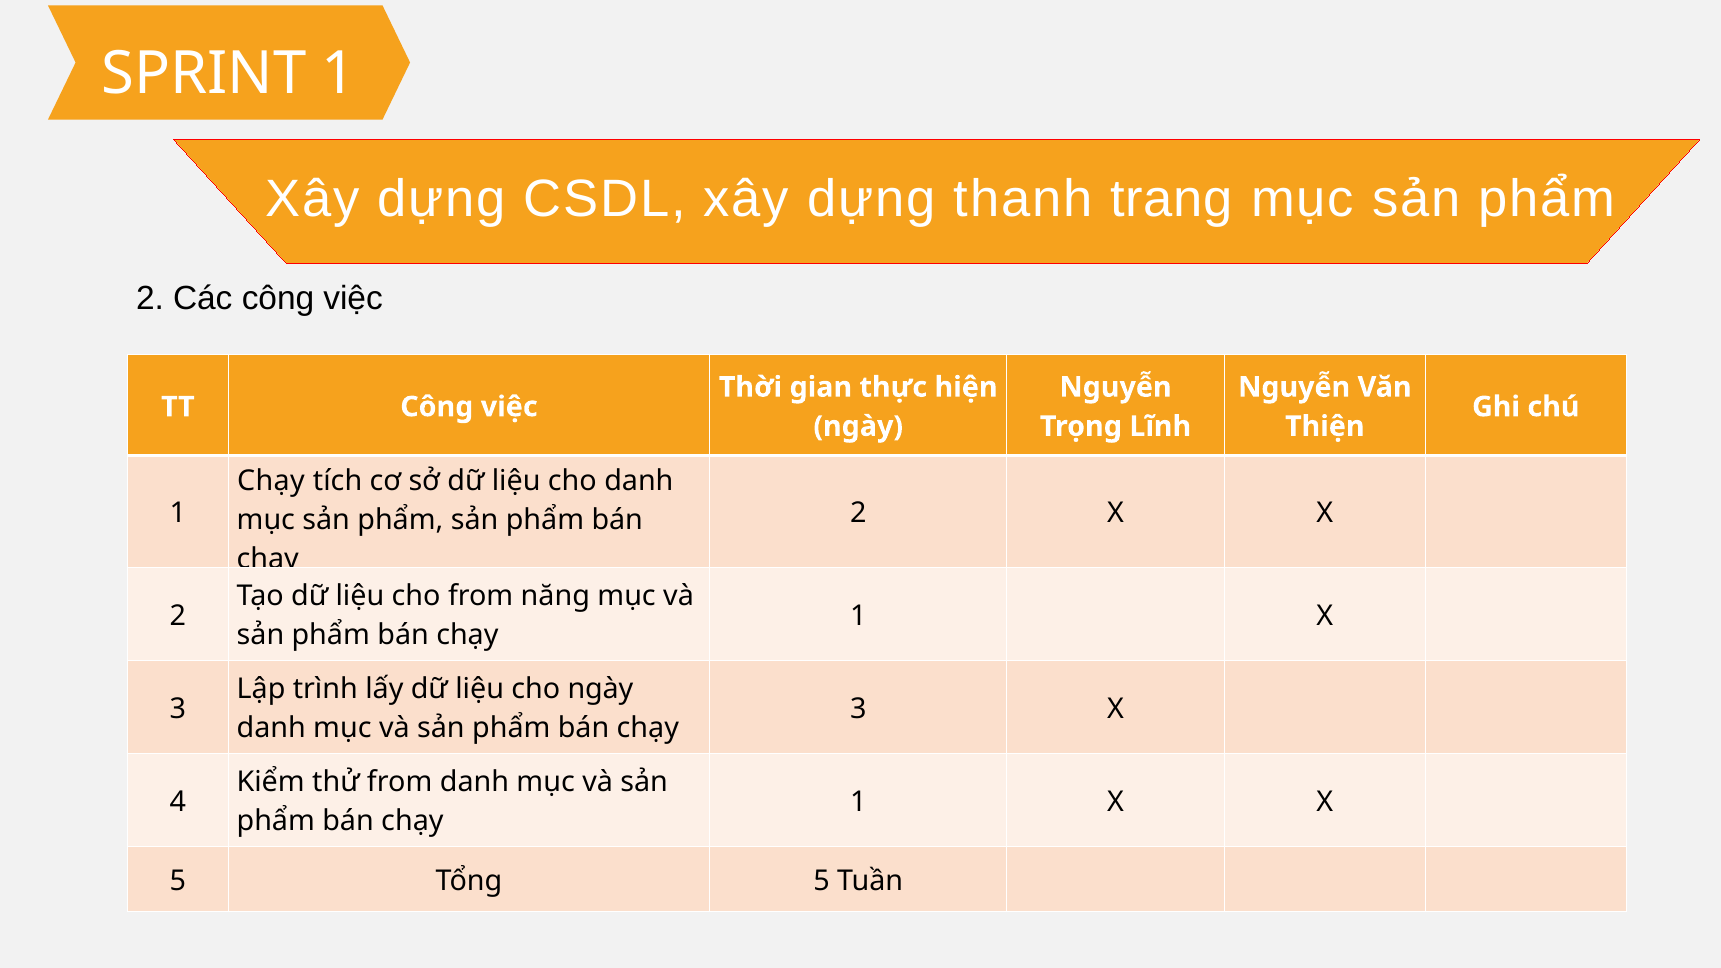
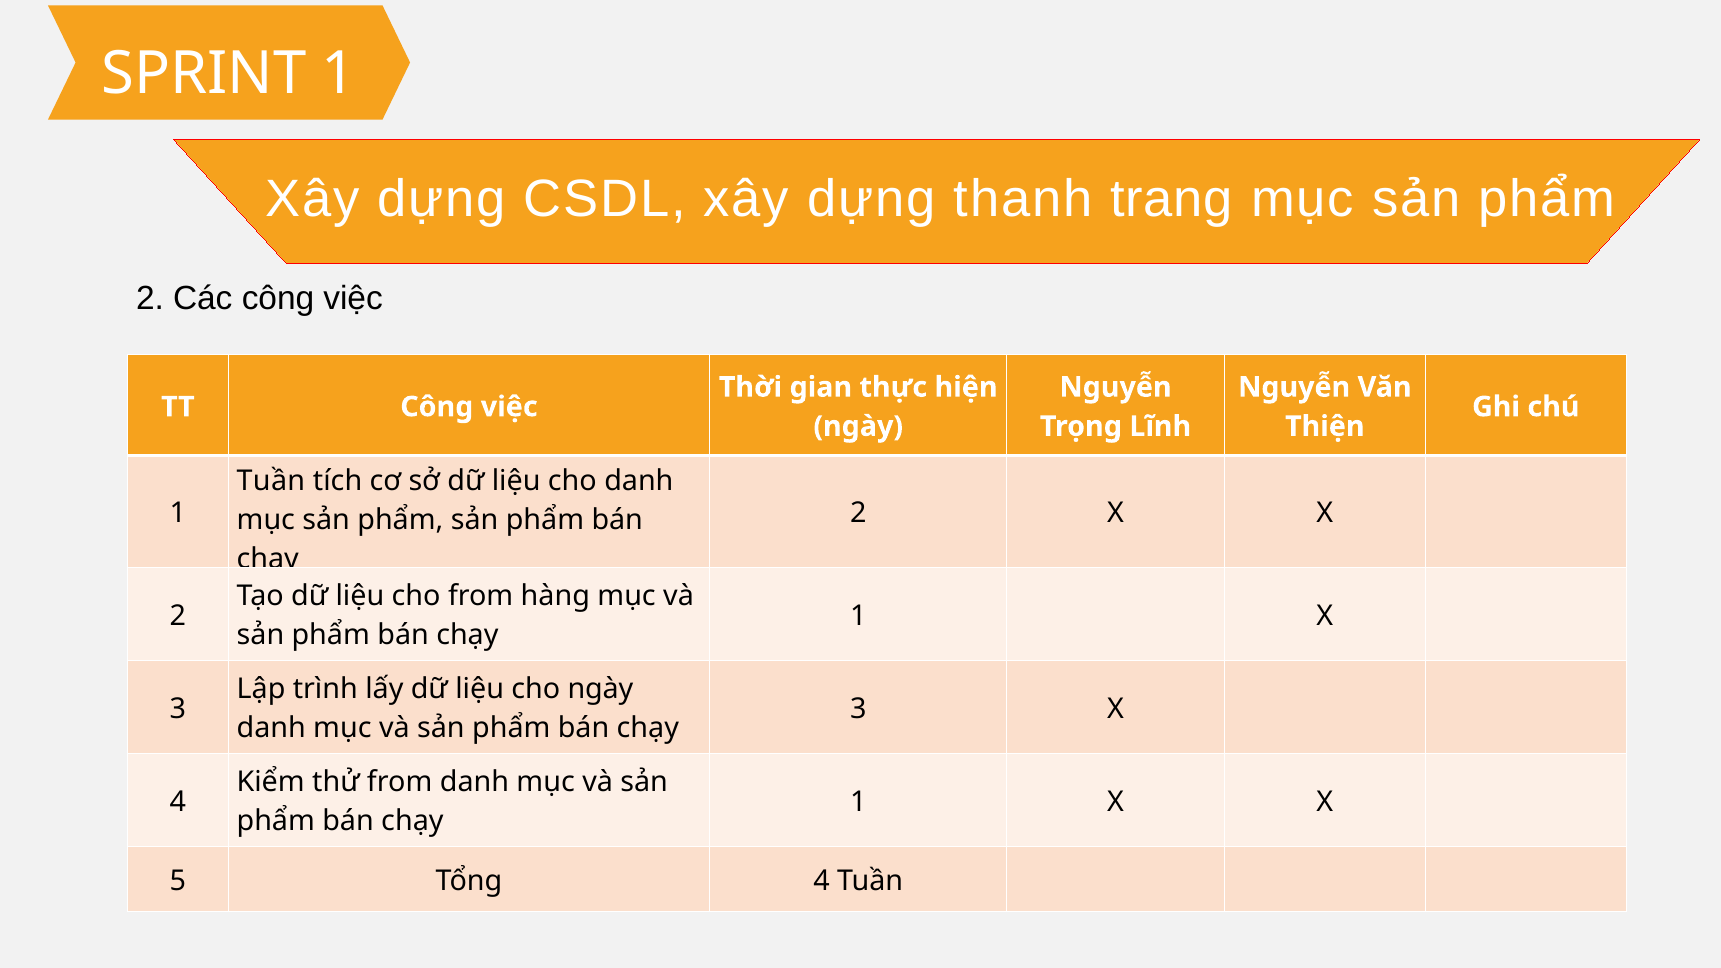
Chạy at (271, 481): Chạy -> Tuần
năng: năng -> hàng
Tổng 5: 5 -> 4
